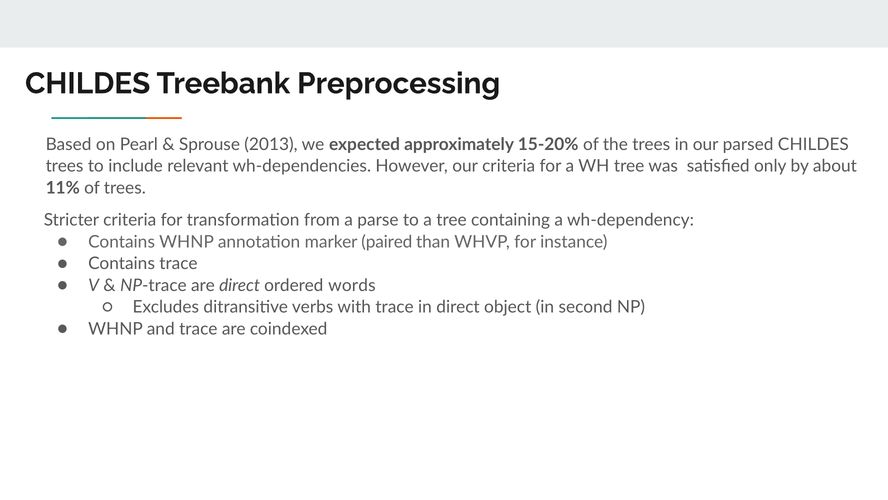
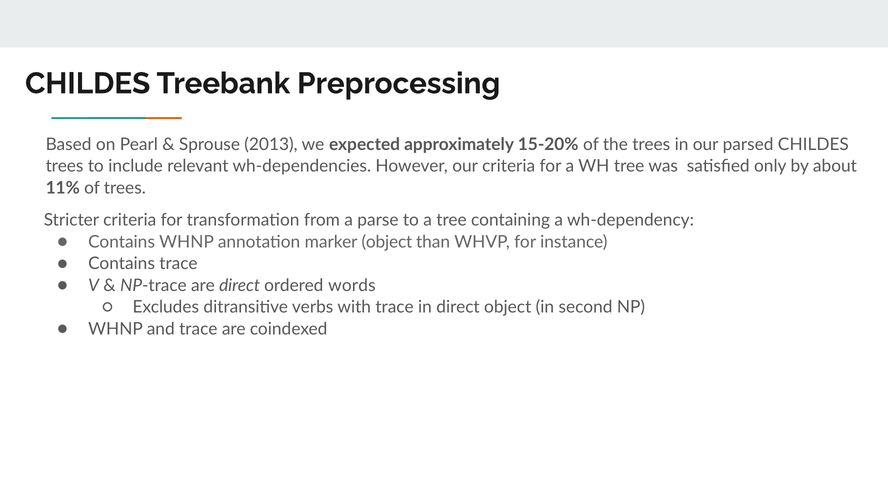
marker paired: paired -> object
